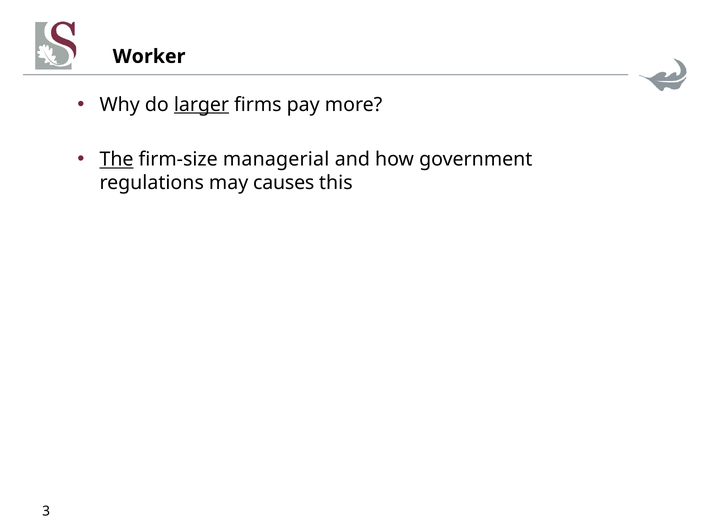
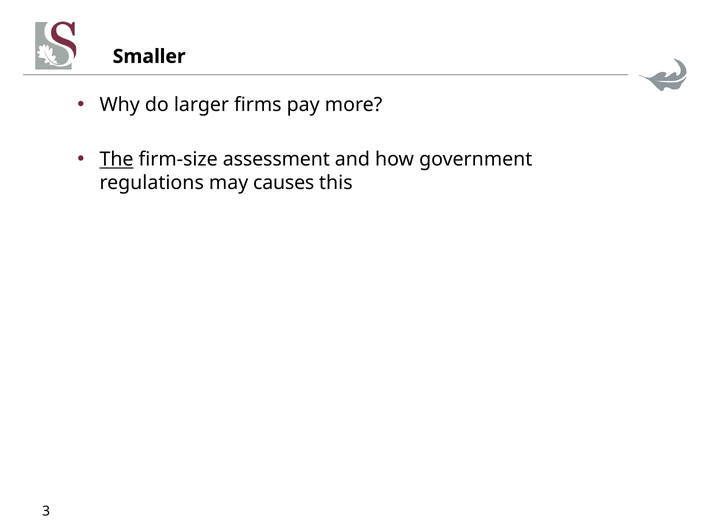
Worker: Worker -> Smaller
larger underline: present -> none
managerial: managerial -> assessment
